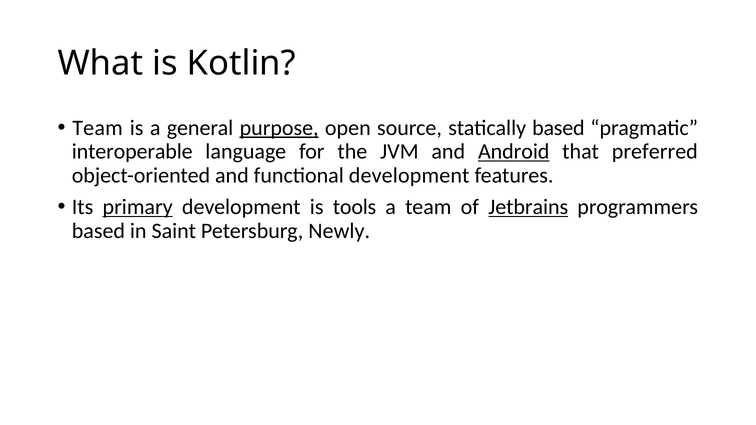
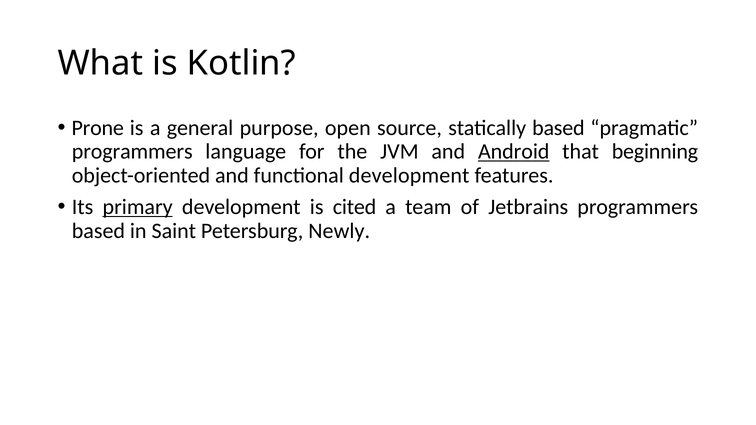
Team at (98, 128): Team -> Prone
purpose underline: present -> none
interoperable at (132, 152): interoperable -> programmers
preferred: preferred -> beginning
tools: tools -> cited
Jetbrains underline: present -> none
